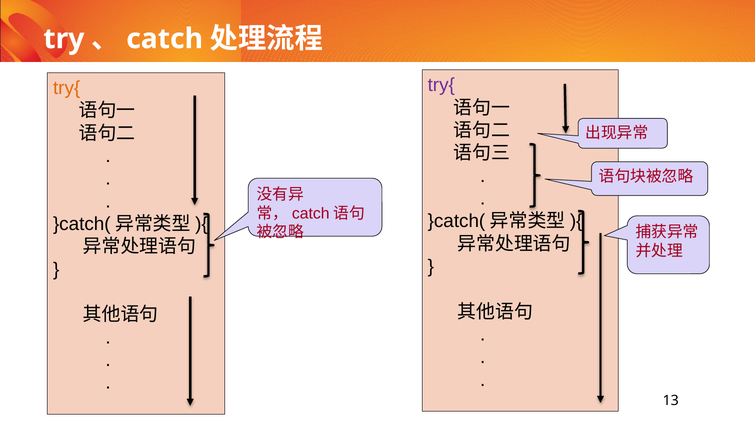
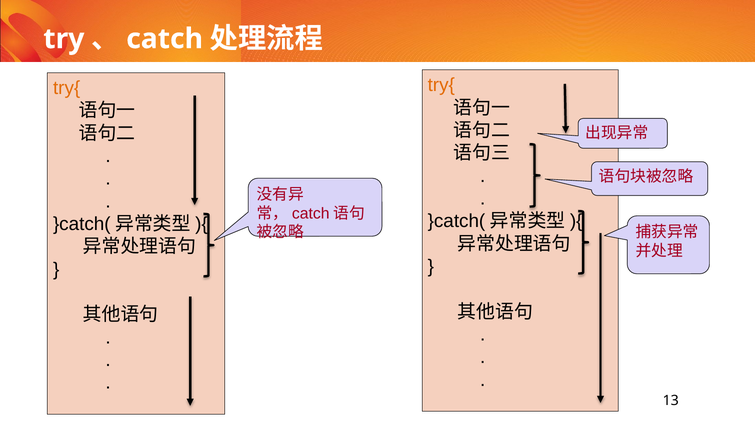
try{ at (441, 85) colour: purple -> orange
